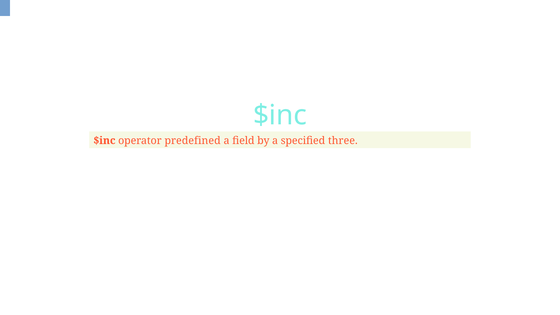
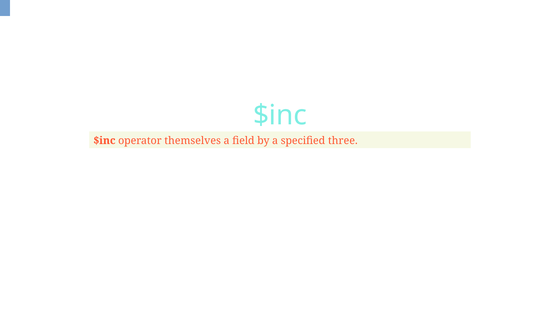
predefined: predefined -> themselves
